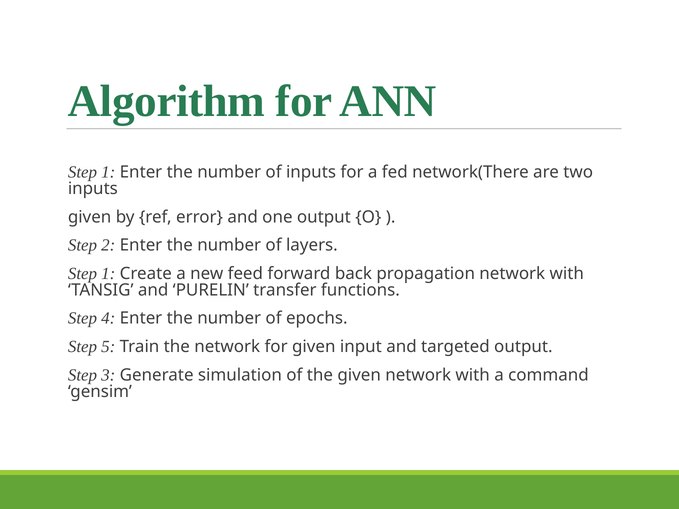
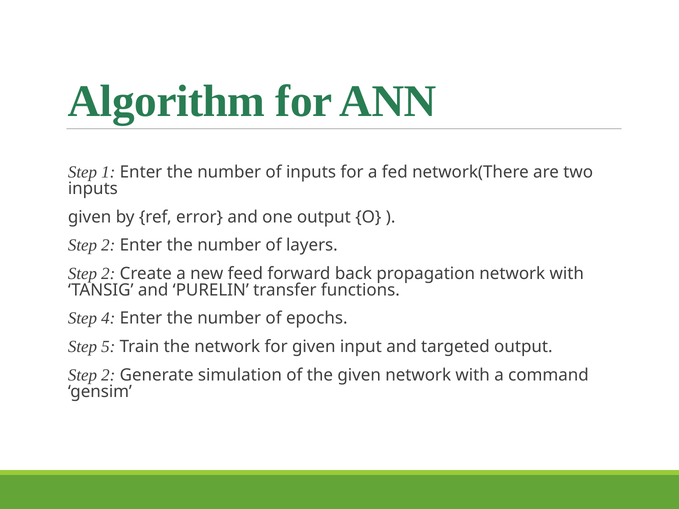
1 at (108, 274): 1 -> 2
3 at (108, 375): 3 -> 2
